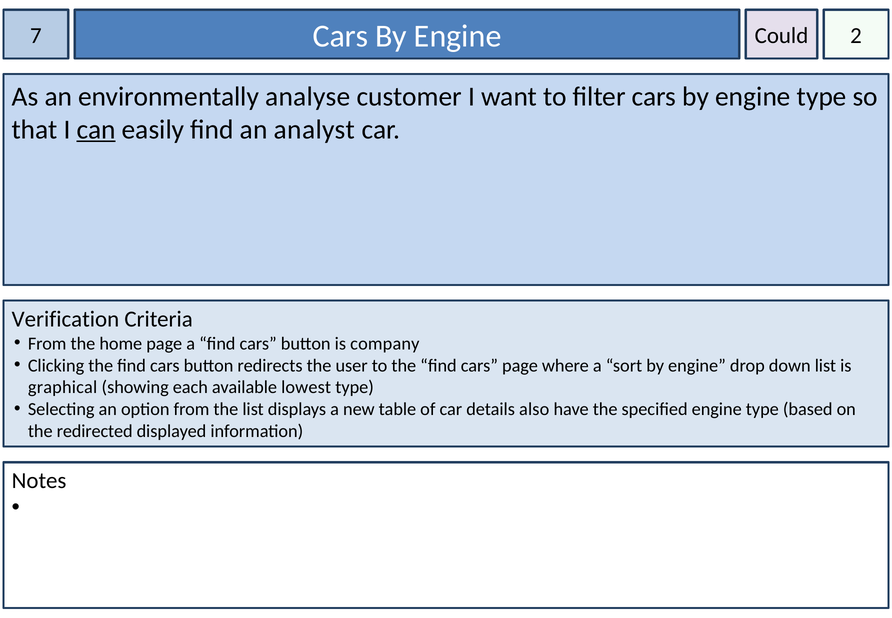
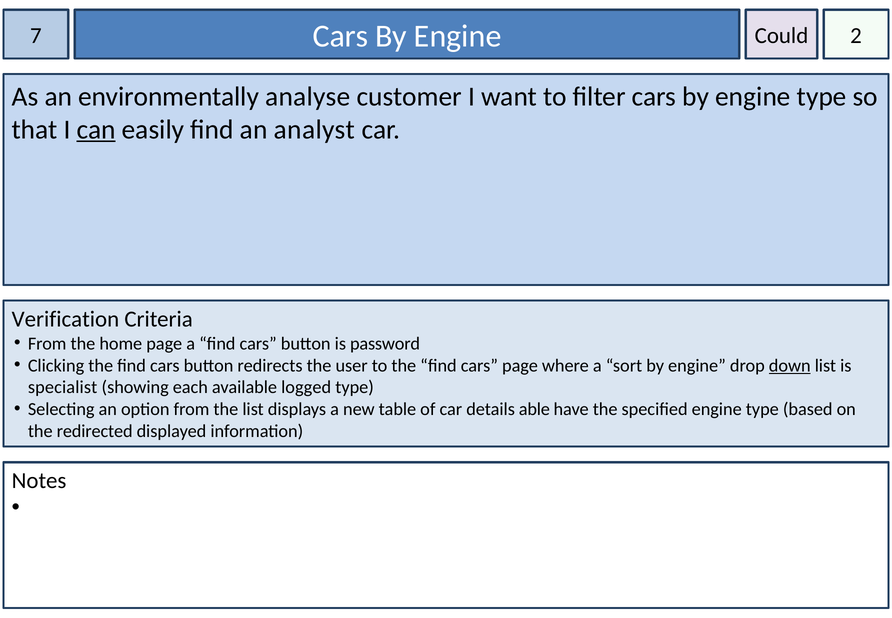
company: company -> password
down underline: none -> present
graphical: graphical -> specialist
lowest: lowest -> logged
also: also -> able
